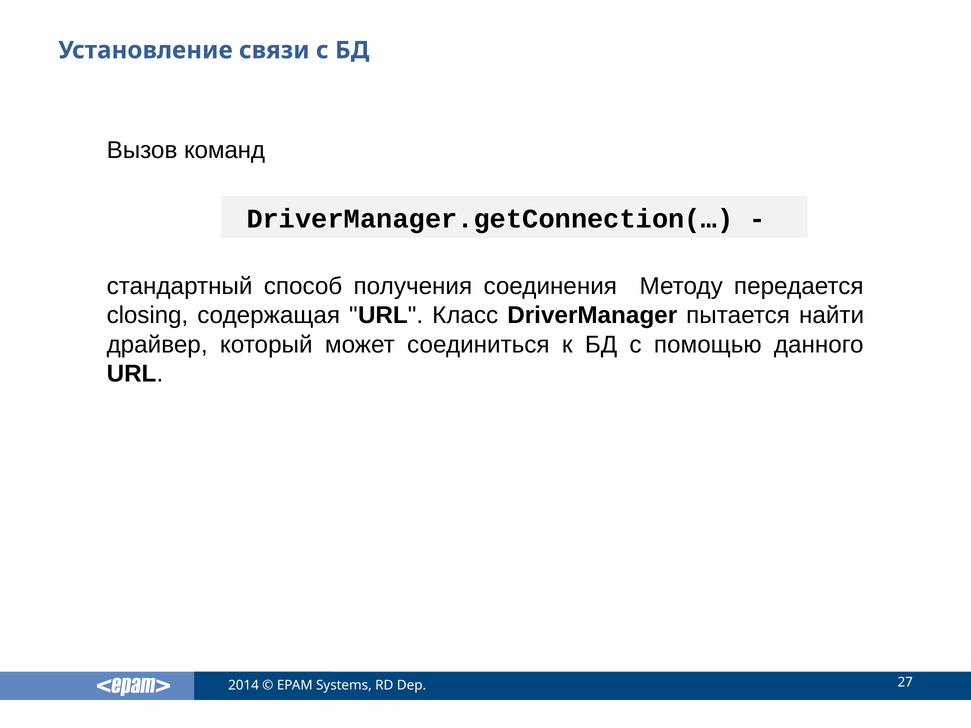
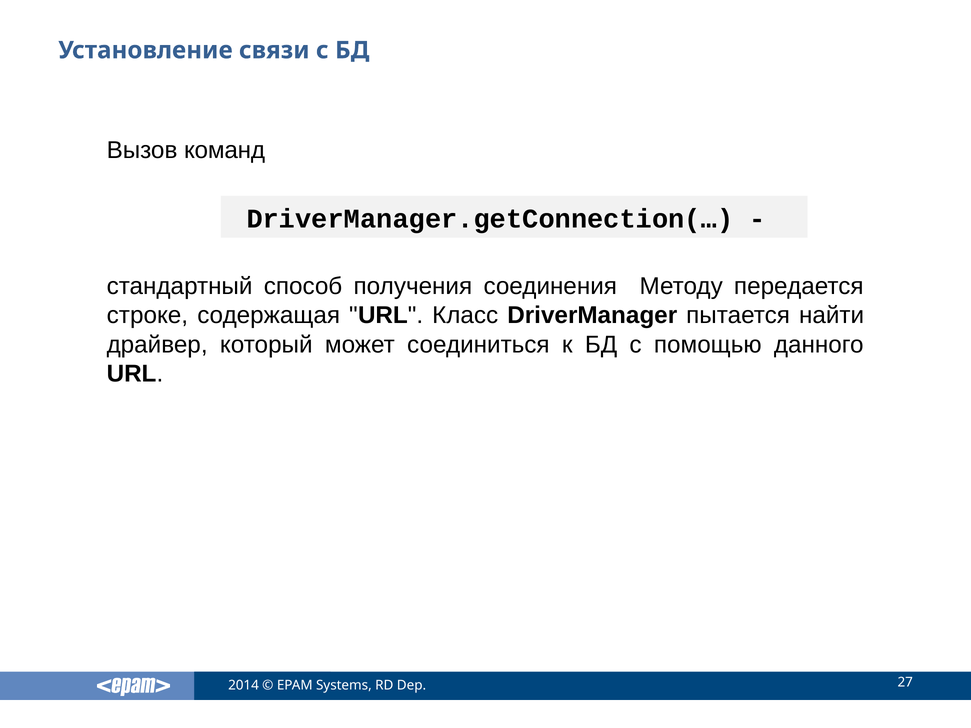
closing: closing -> строке
